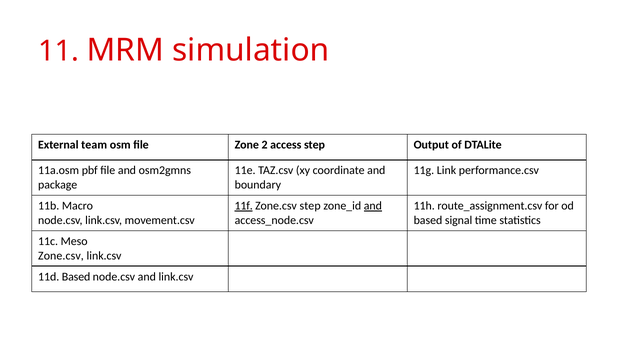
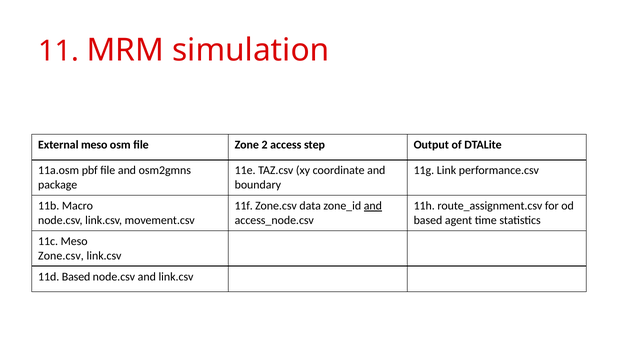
External team: team -> meso
11f underline: present -> none
Zone.csv step: step -> data
signal: signal -> agent
